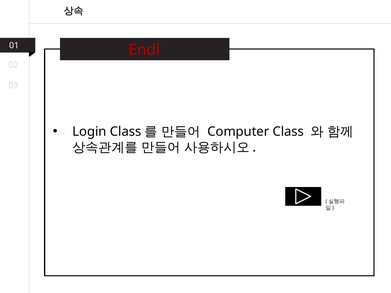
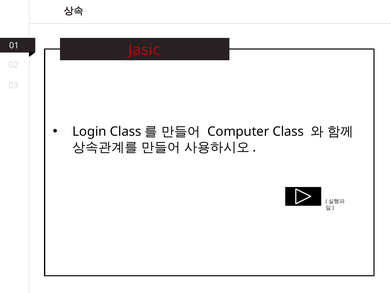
Endl: Endl -> Jasic
